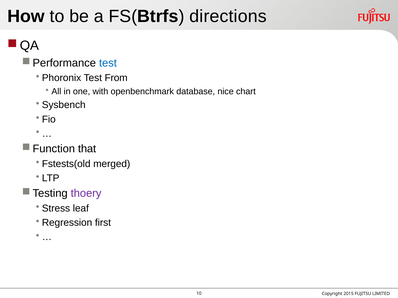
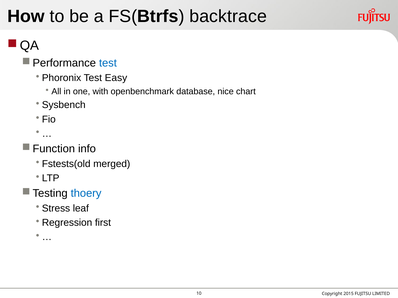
directions: directions -> backtrace
From: From -> Easy
that: that -> info
thoery colour: purple -> blue
